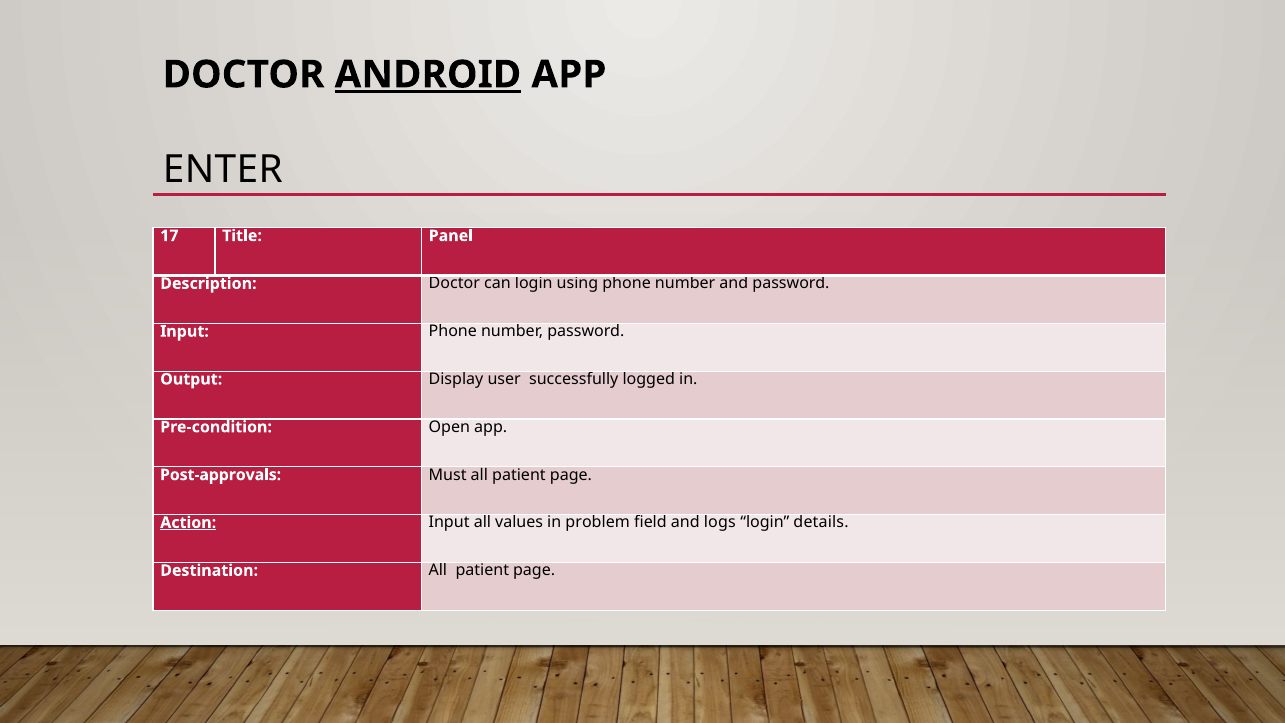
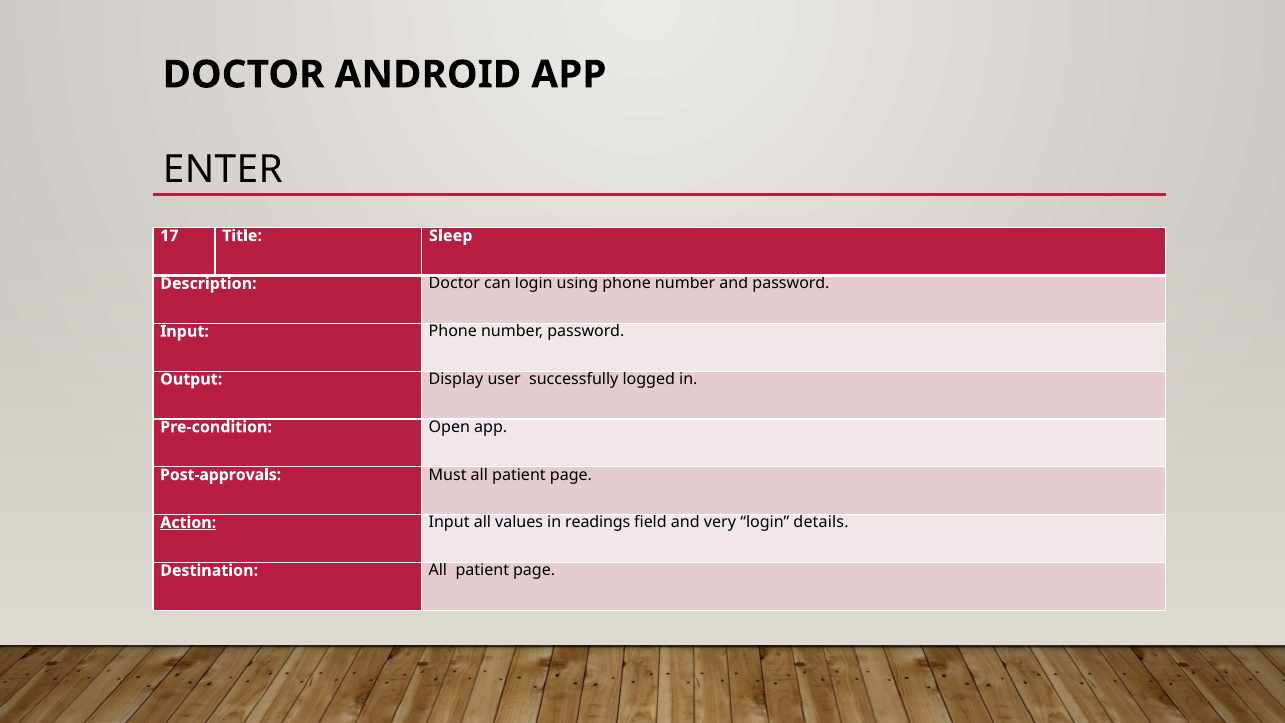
ANDROID underline: present -> none
Panel: Panel -> Sleep
problem: problem -> readings
logs: logs -> very
